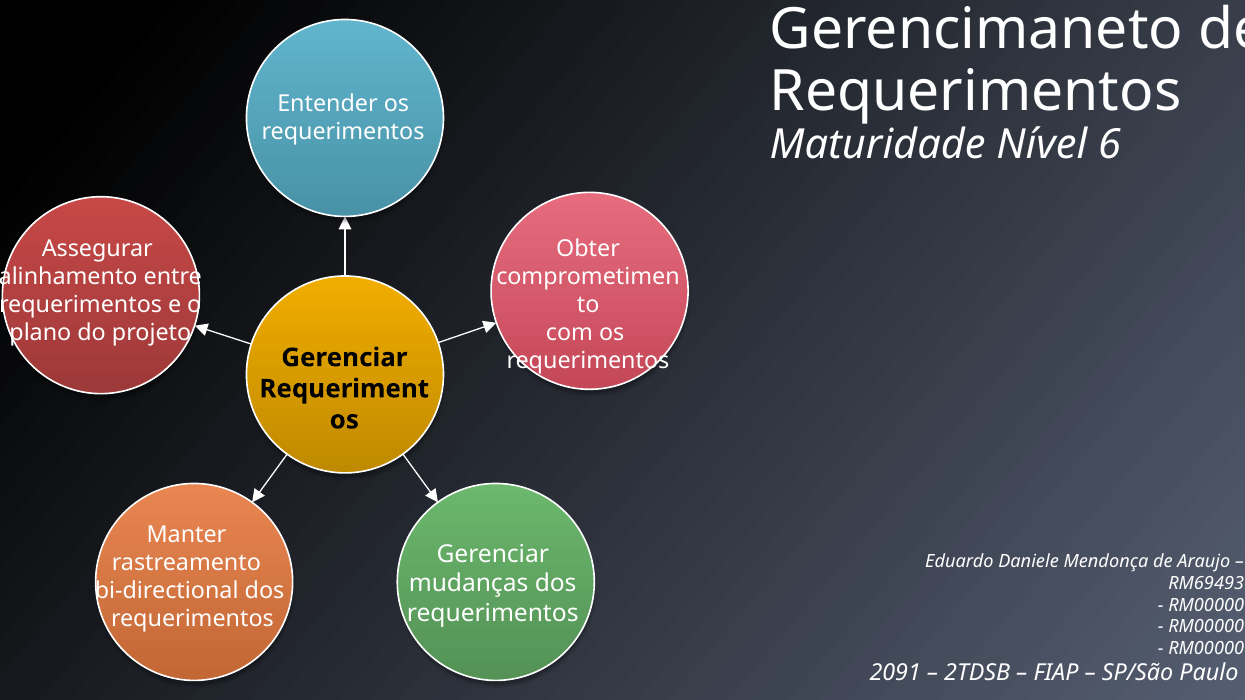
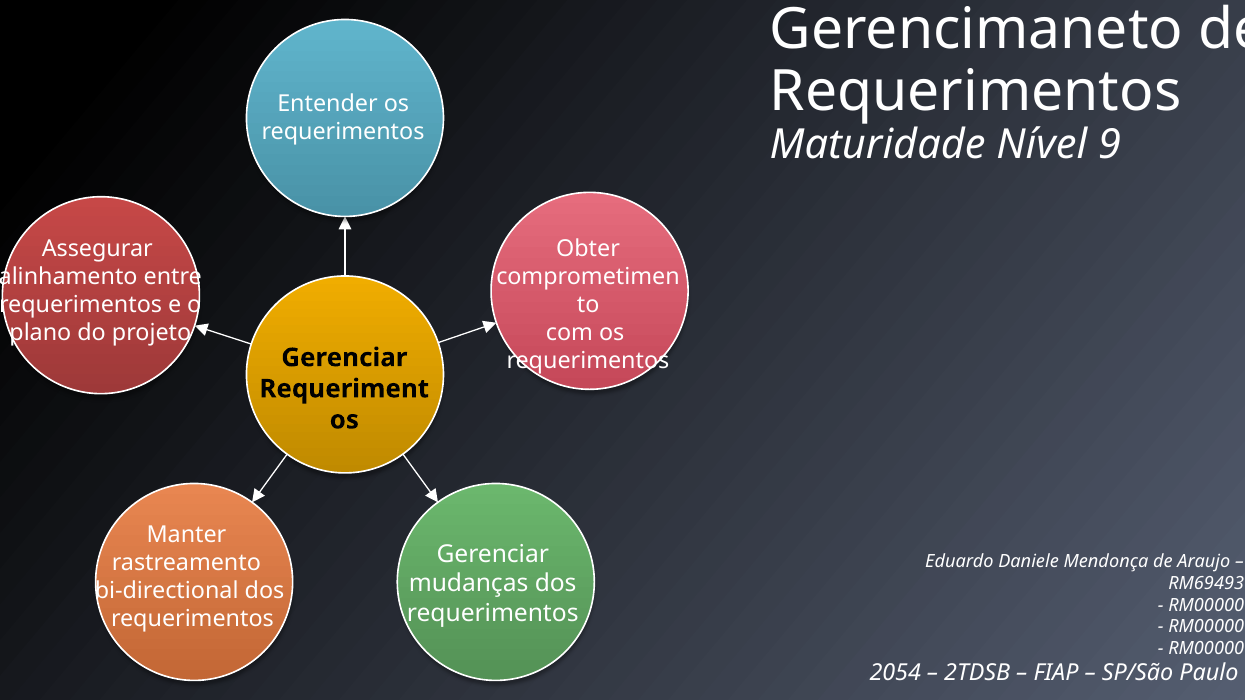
6: 6 -> 9
2091: 2091 -> 2054
